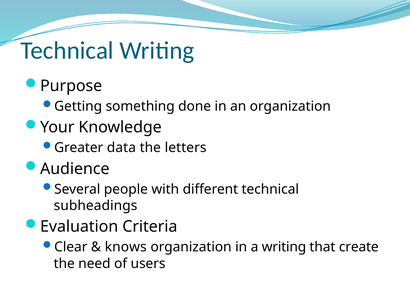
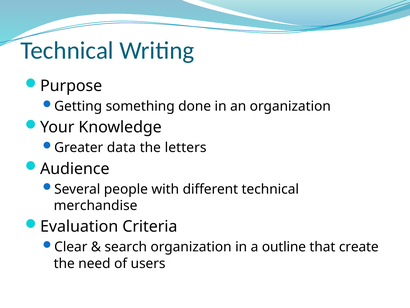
subheadings: subheadings -> merchandise
knows: knows -> search
a writing: writing -> outline
